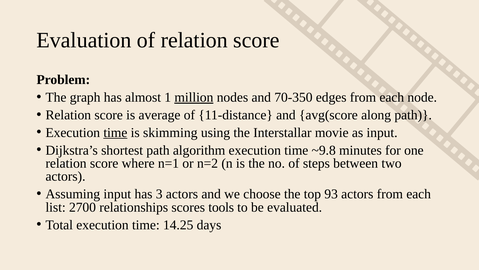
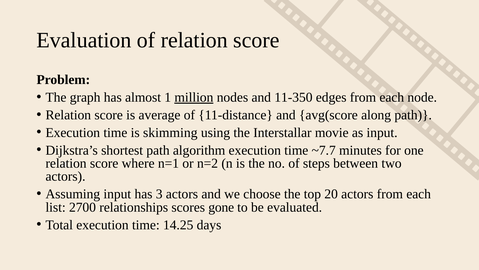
70-350: 70-350 -> 11-350
time at (115, 132) underline: present -> none
~9.8: ~9.8 -> ~7.7
93: 93 -> 20
tools: tools -> gone
